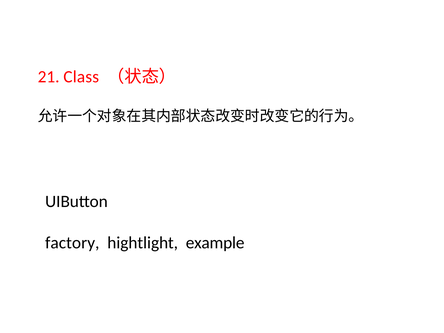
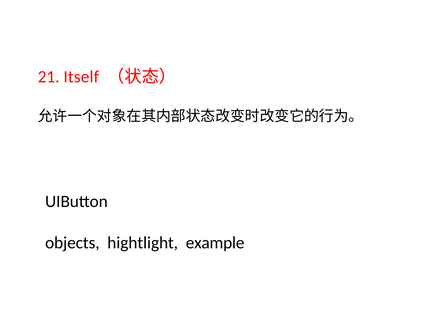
Class: Class -> Itself
factory: factory -> objects
